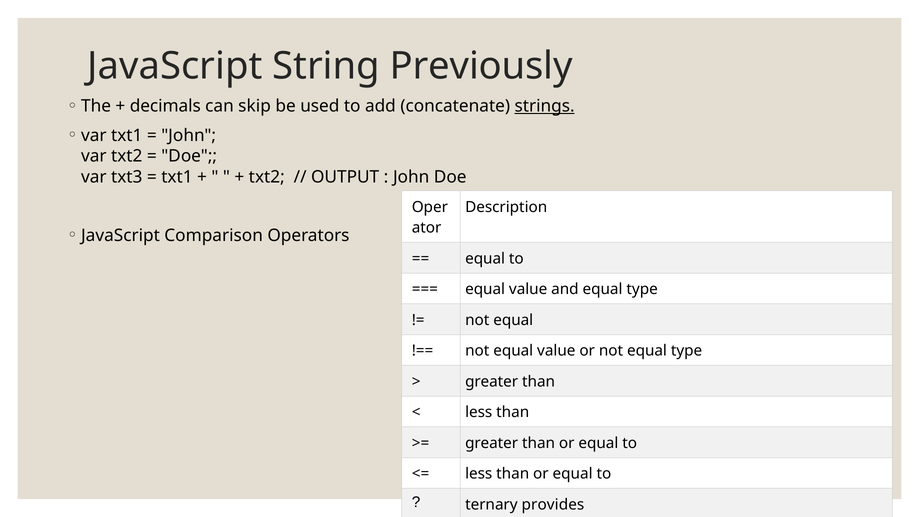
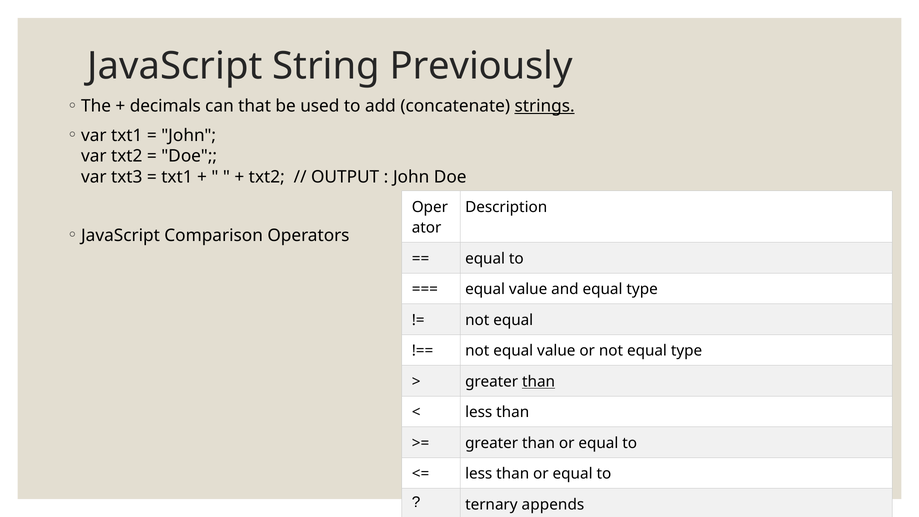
skip: skip -> that
than at (539, 382) underline: none -> present
provides: provides -> appends
